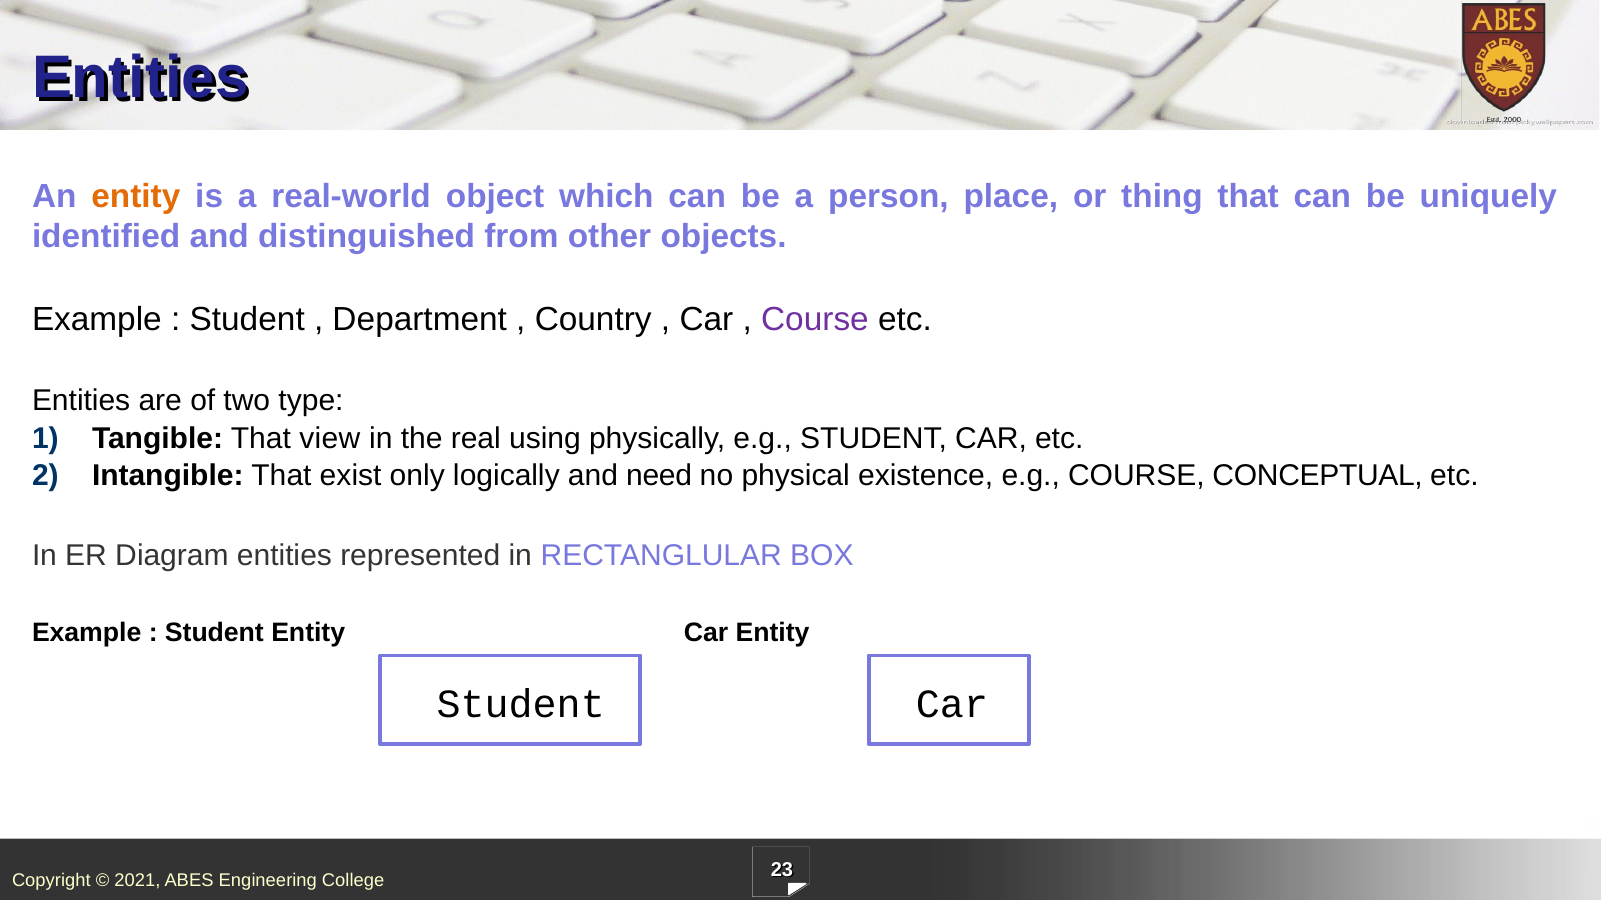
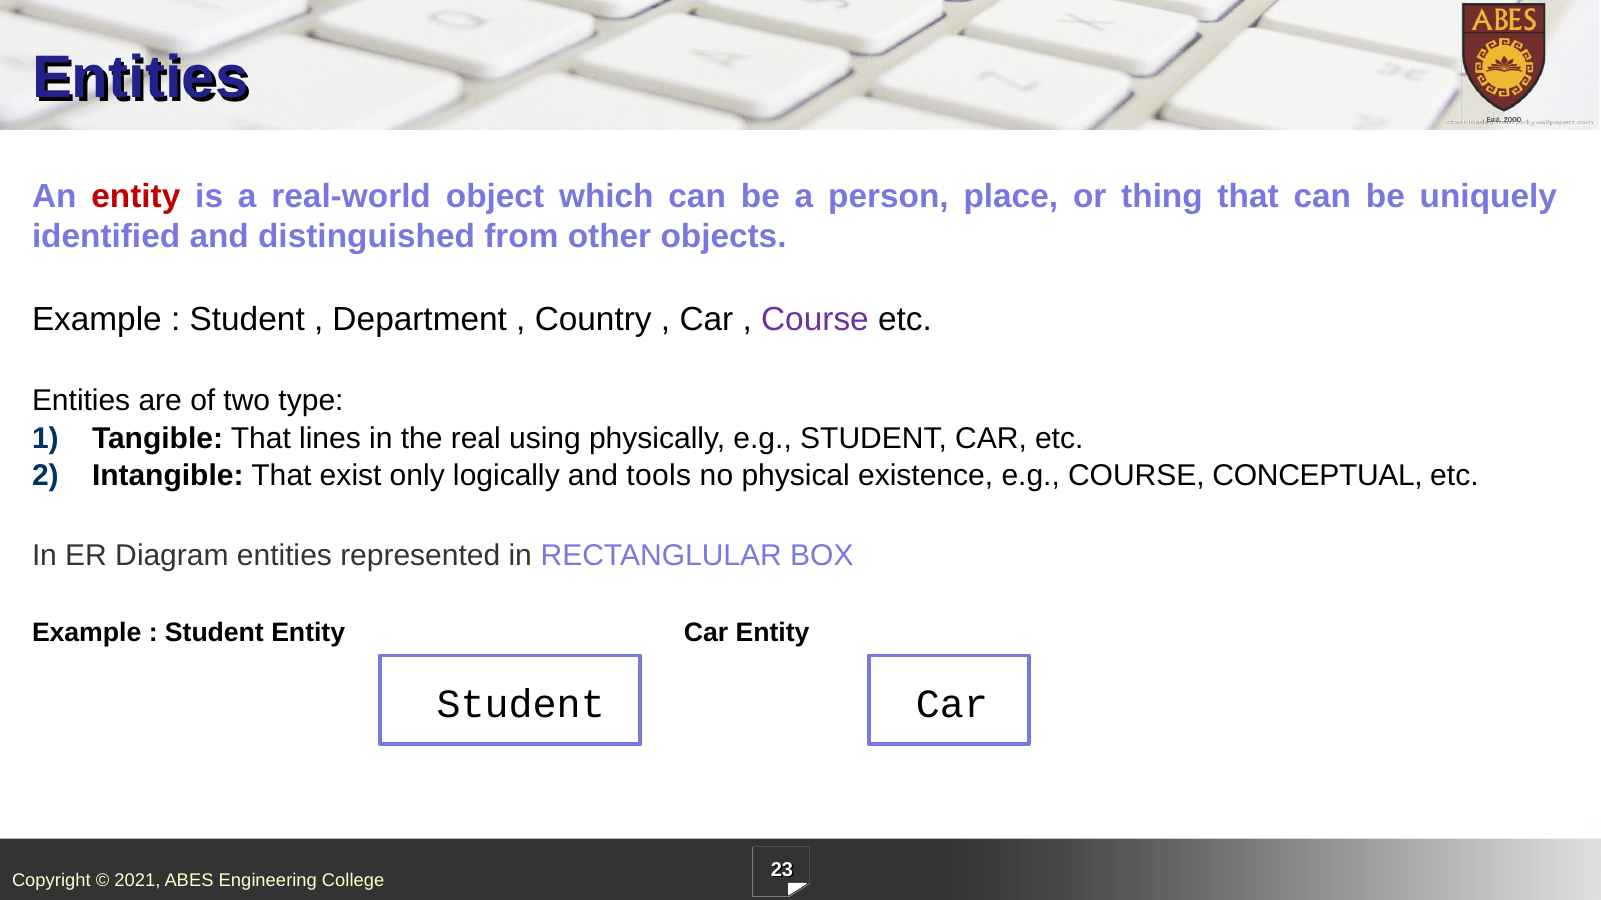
entity at (136, 196) colour: orange -> red
view: view -> lines
need: need -> tools
